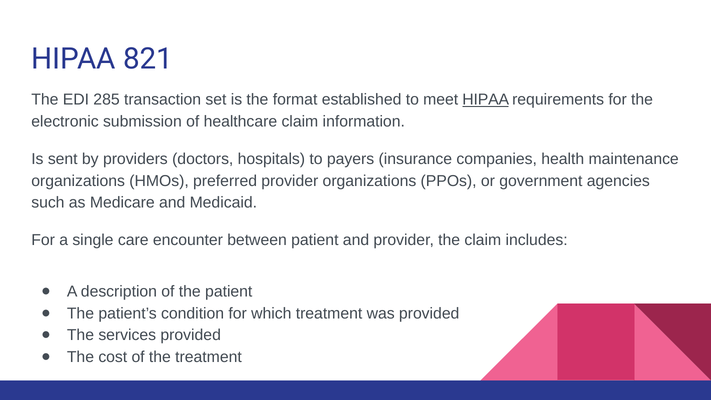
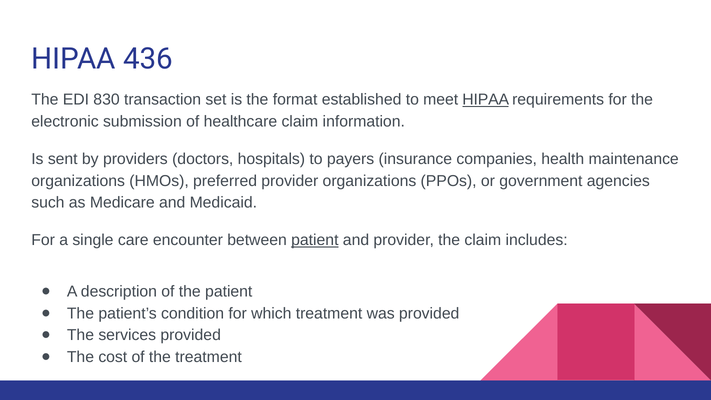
821: 821 -> 436
285: 285 -> 830
patient at (315, 240) underline: none -> present
